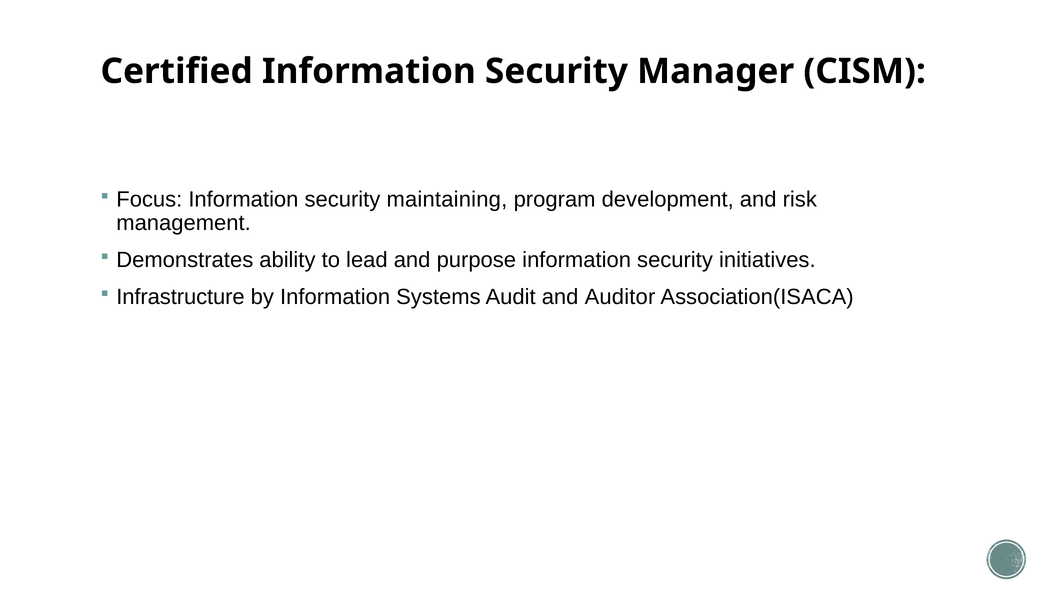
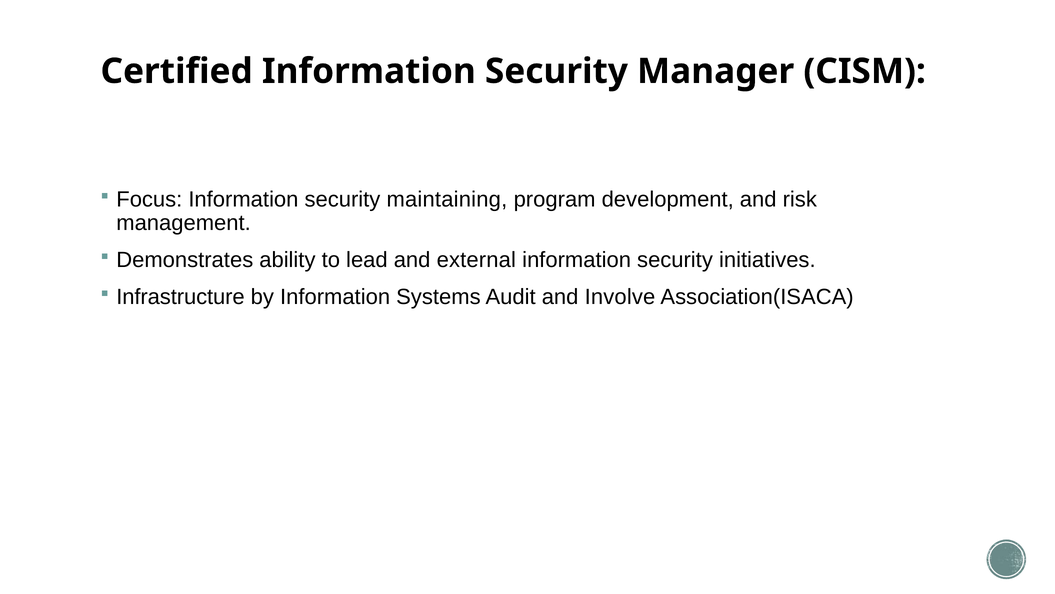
purpose: purpose -> external
Auditor: Auditor -> Involve
